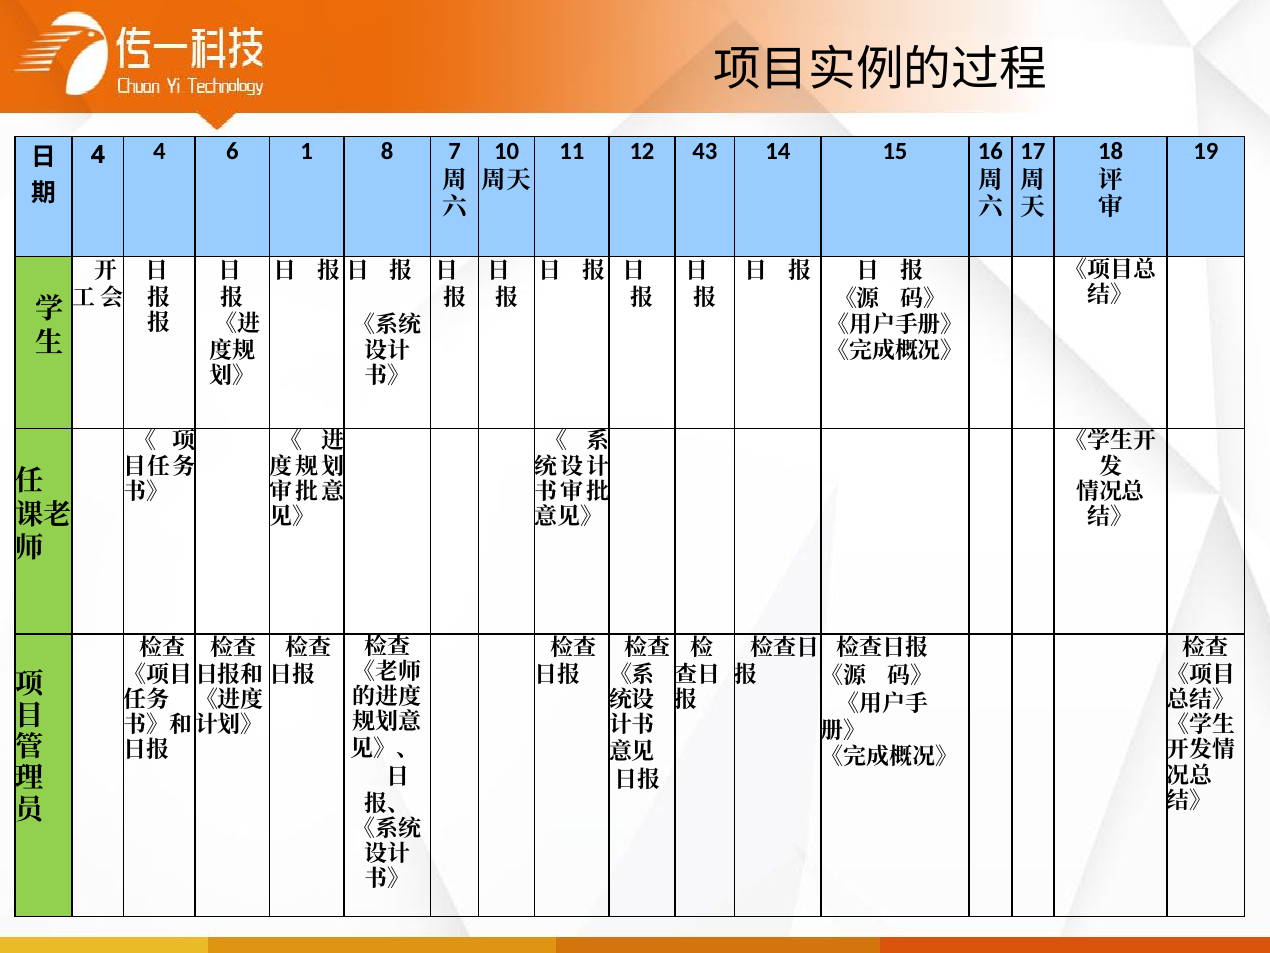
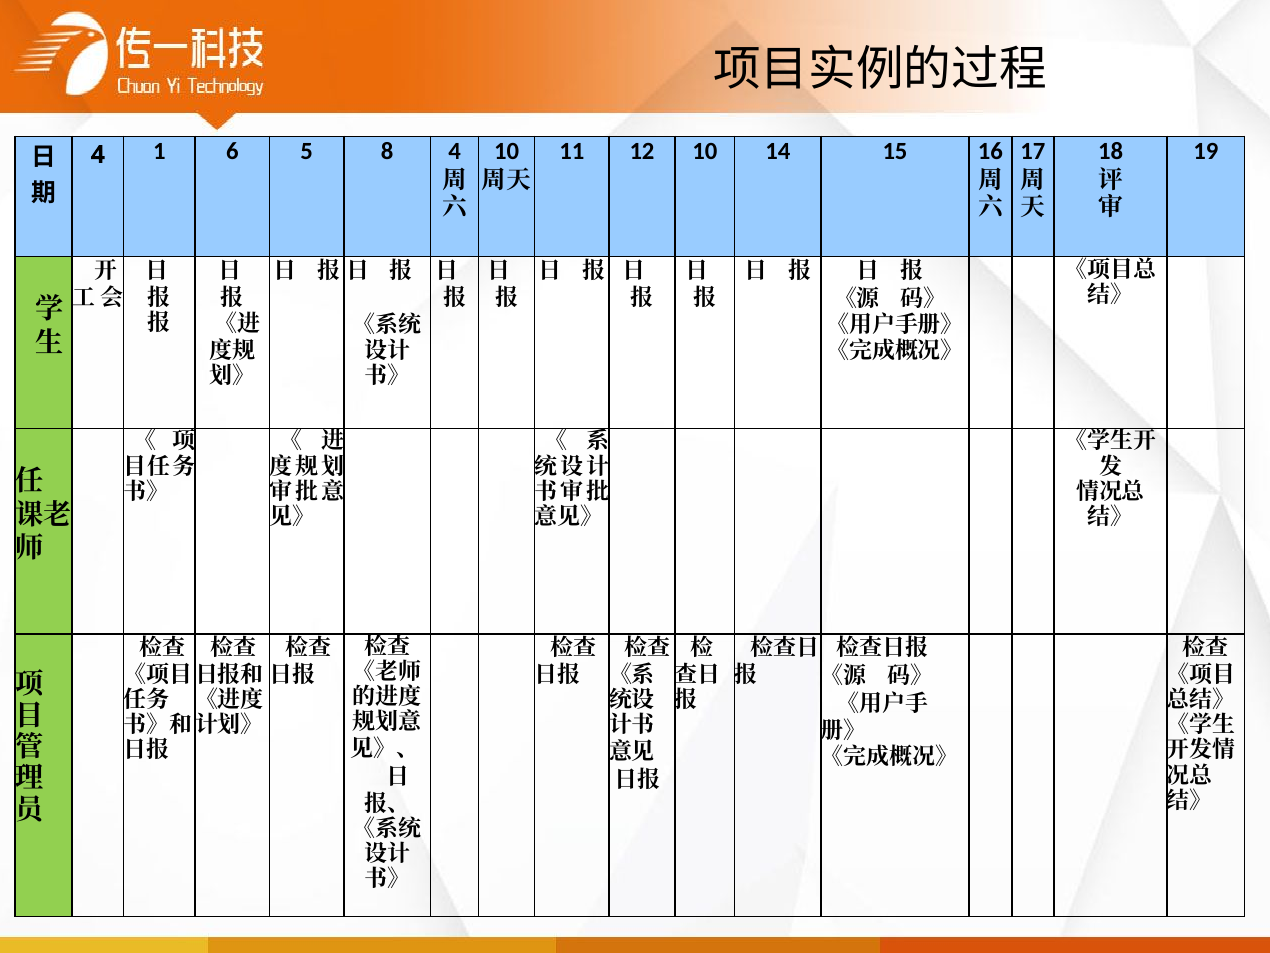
12 43: 43 -> 10
4 4: 4 -> 1
1: 1 -> 5
8 7: 7 -> 4
